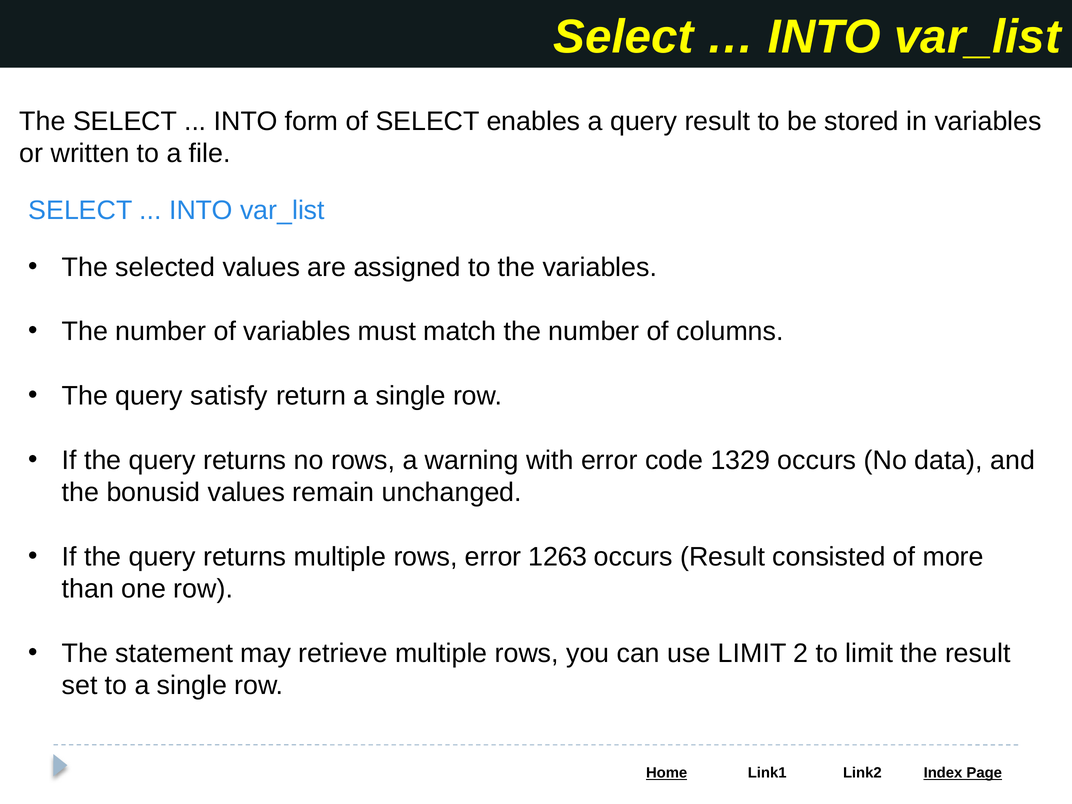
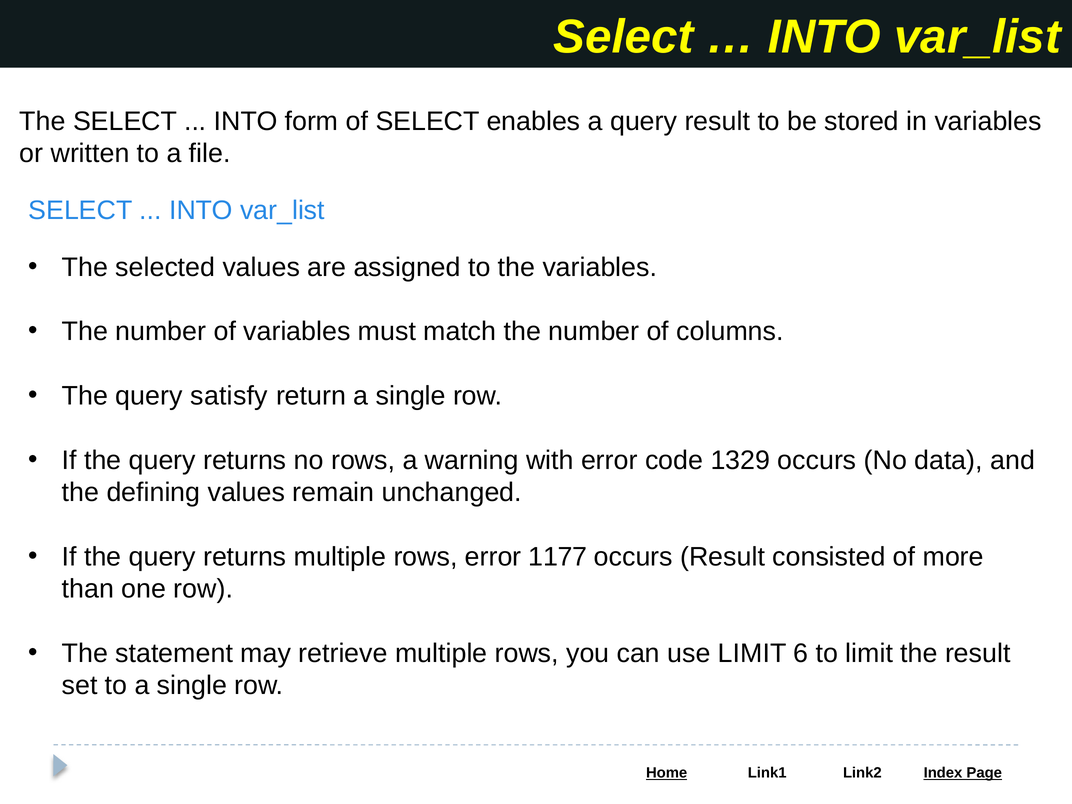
bonusid: bonusid -> defining
1263: 1263 -> 1177
2: 2 -> 6
